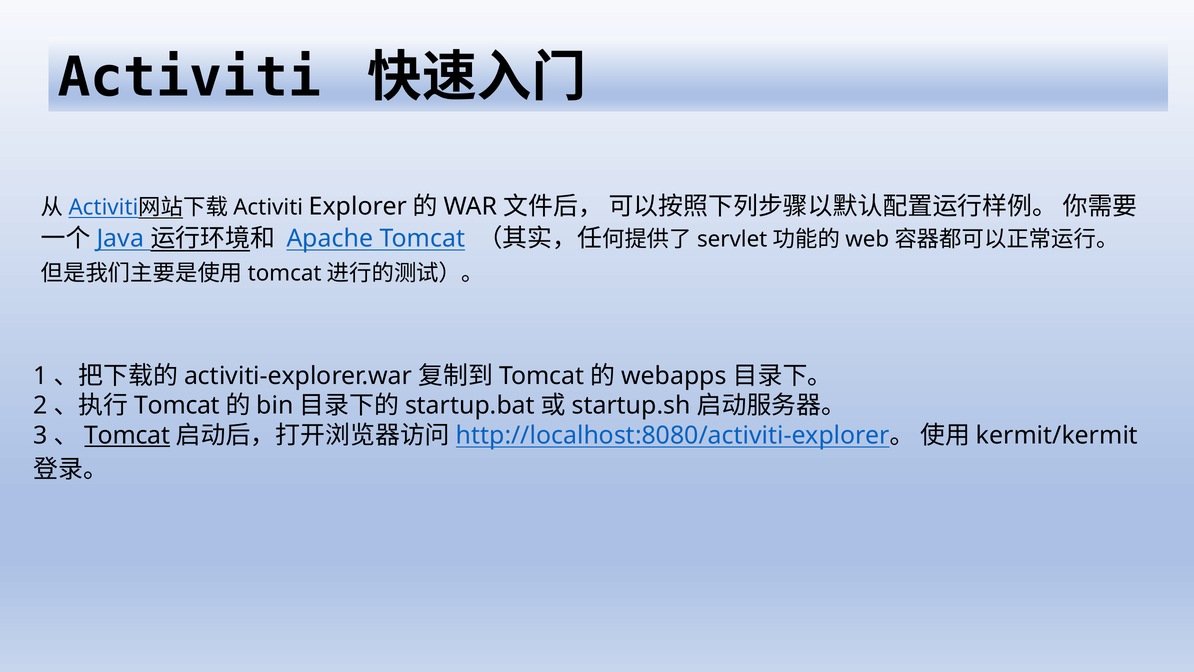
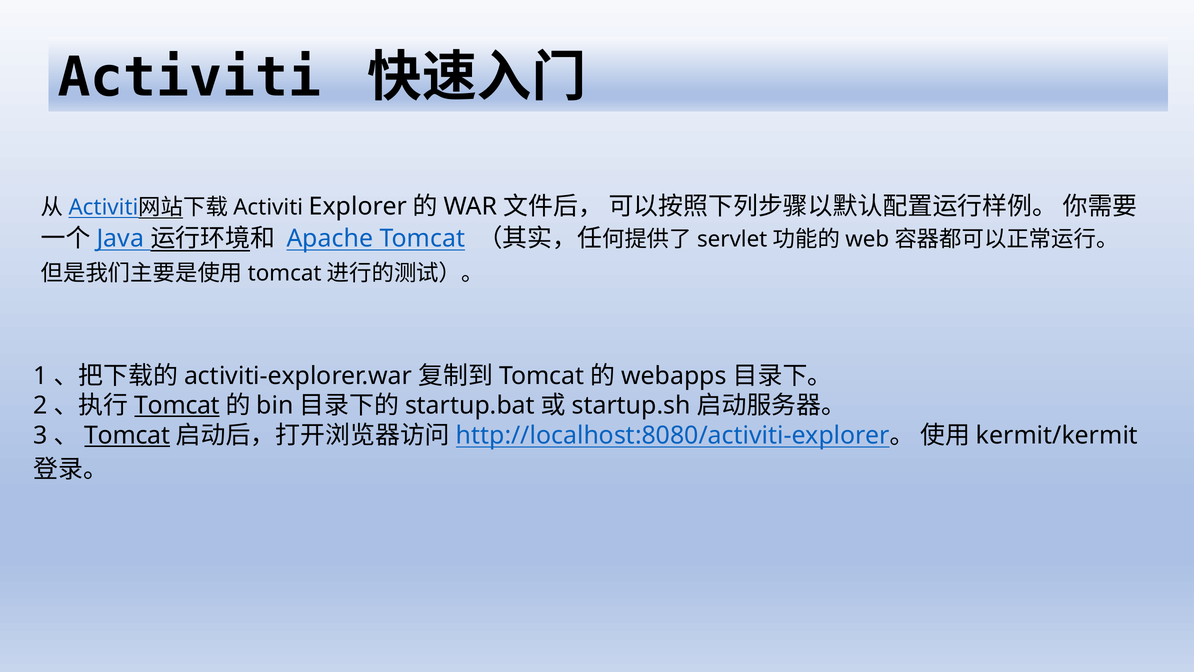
Tomcat at (177, 406) underline: none -> present
